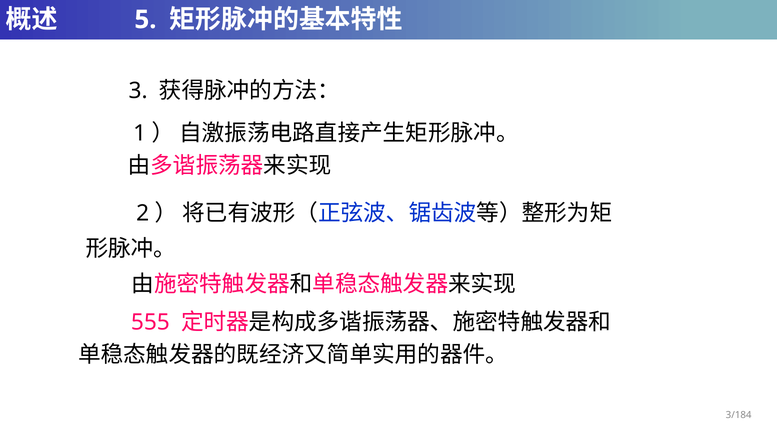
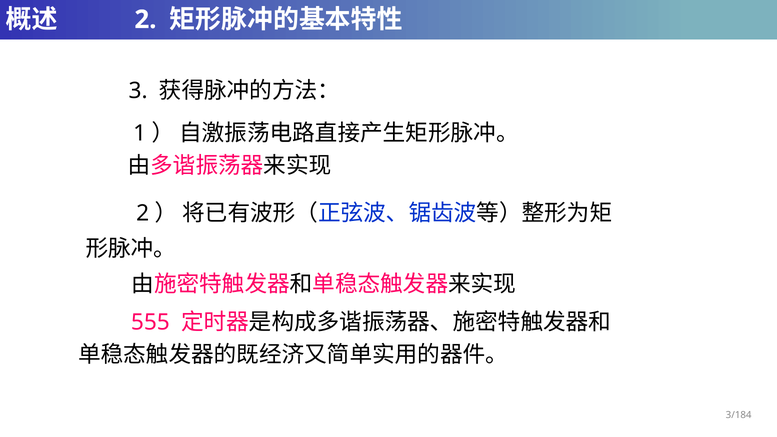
5 at (145, 20): 5 -> 2
